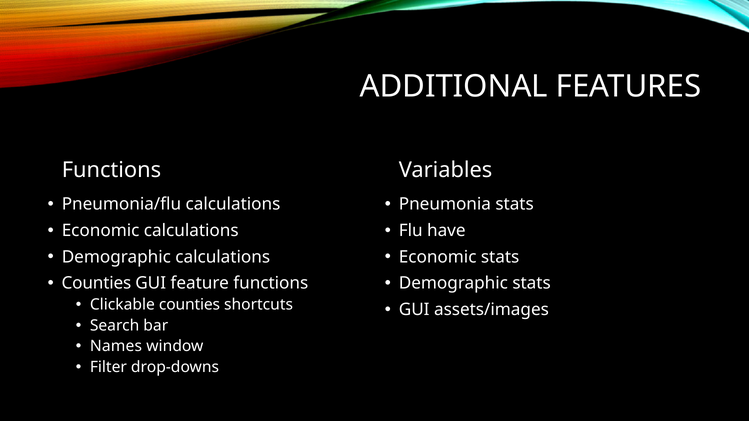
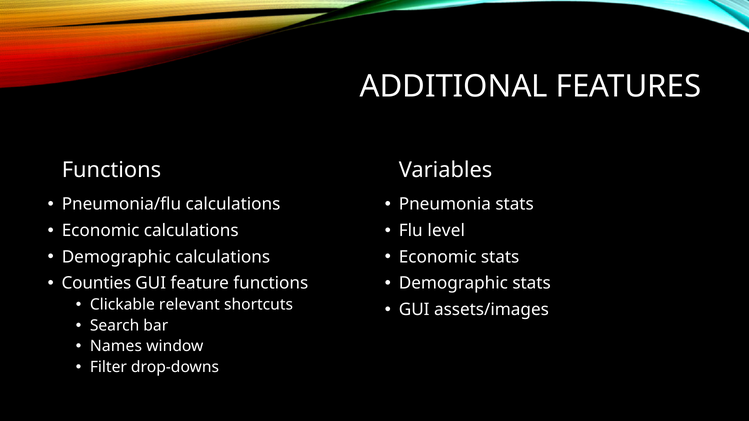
have: have -> level
Clickable counties: counties -> relevant
